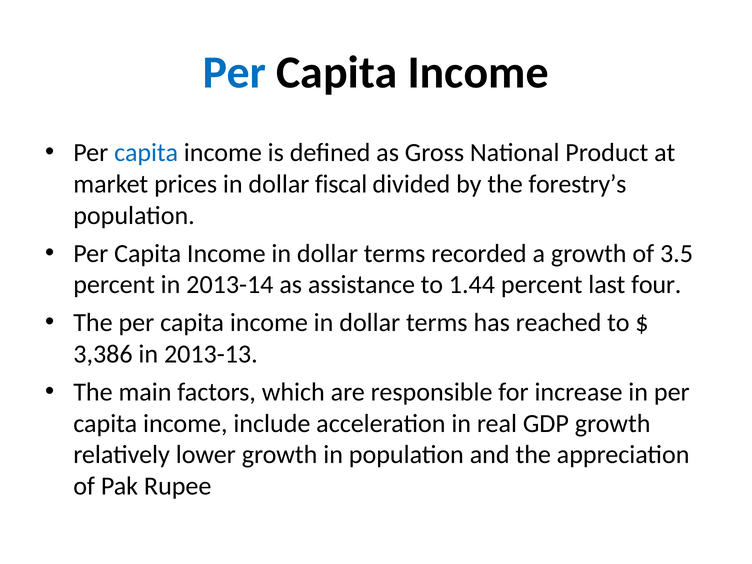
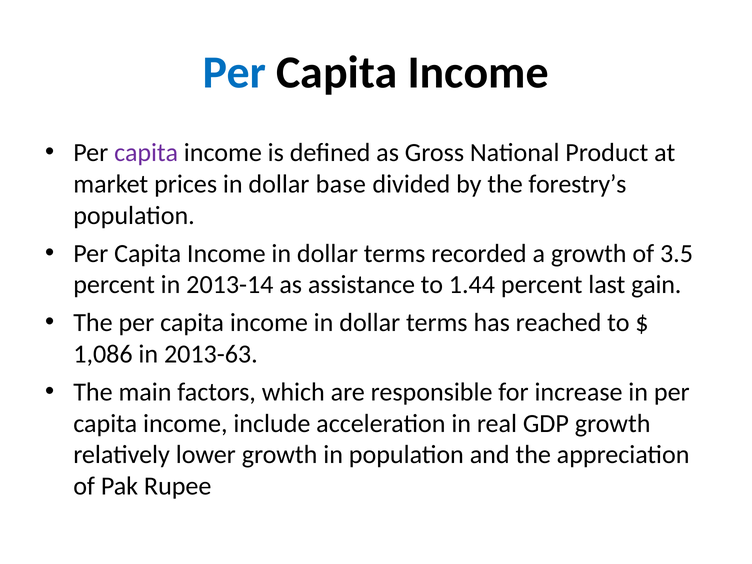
capita at (146, 153) colour: blue -> purple
fiscal: fiscal -> base
four: four -> gain
3,386: 3,386 -> 1,086
2013-13: 2013-13 -> 2013-63
